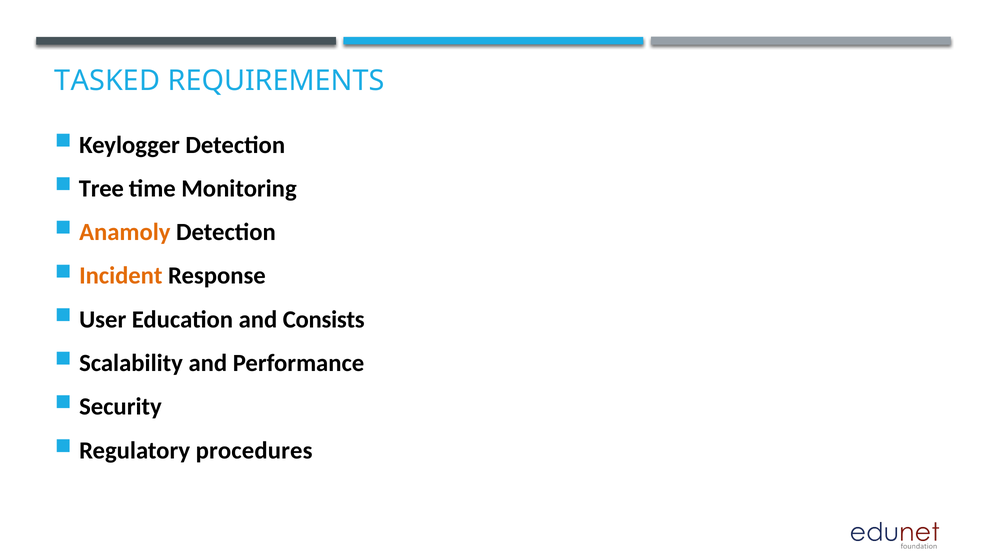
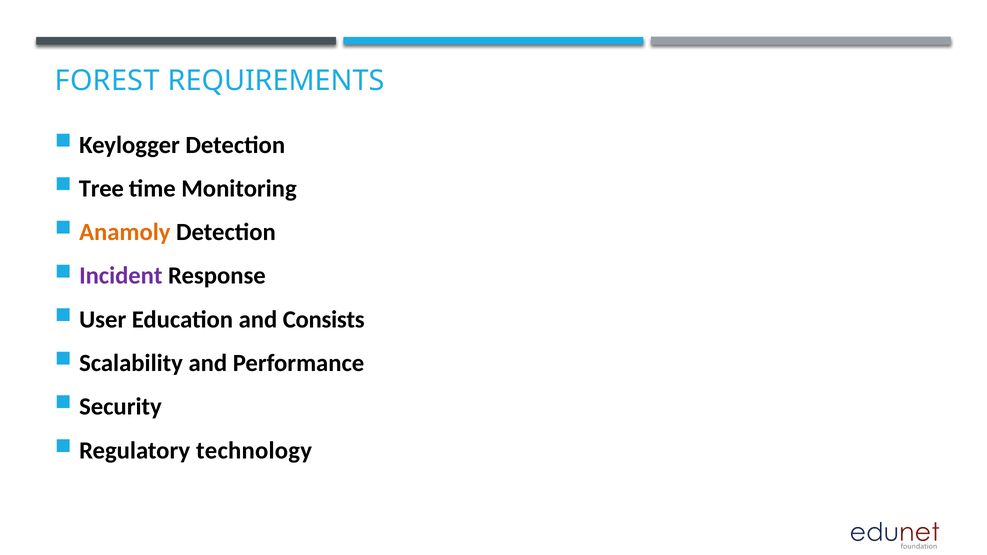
TASKED: TASKED -> FOREST
Incident colour: orange -> purple
procedures: procedures -> technology
